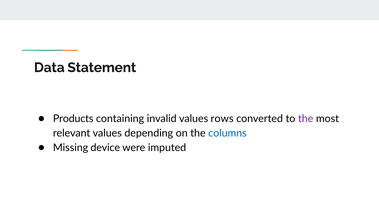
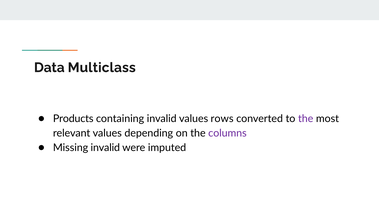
Statement: Statement -> Multiclass
columns colour: blue -> purple
Missing device: device -> invalid
